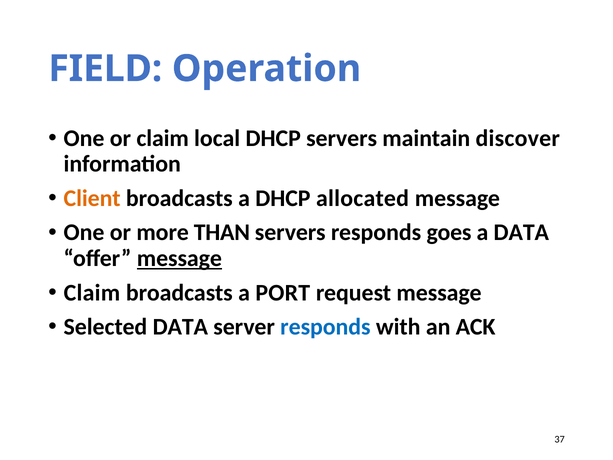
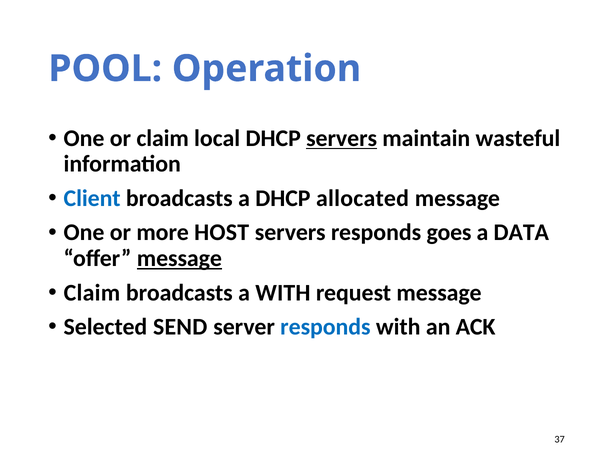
FIELD: FIELD -> POOL
servers at (342, 138) underline: none -> present
discover: discover -> wasteful
Client colour: orange -> blue
THAN: THAN -> HOST
a PORT: PORT -> WITH
Selected DATA: DATA -> SEND
